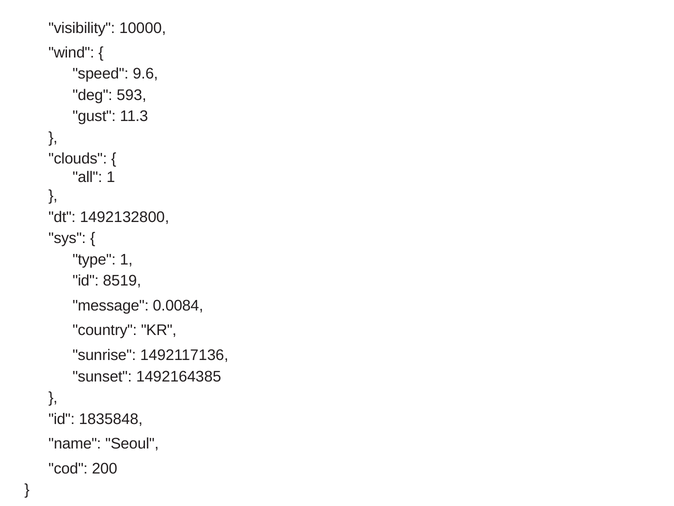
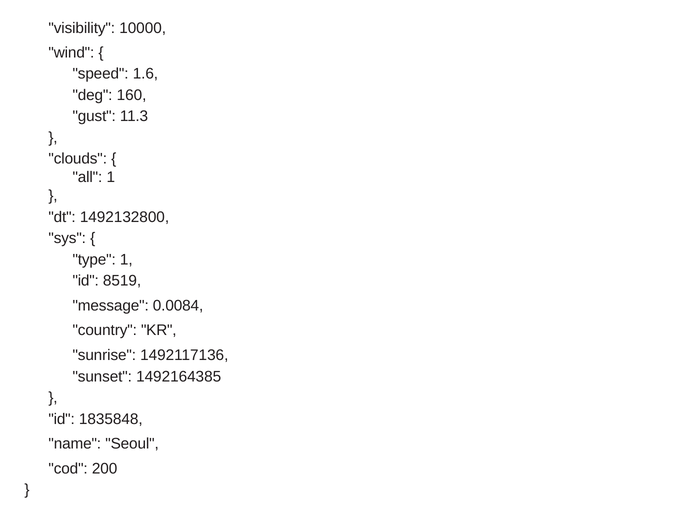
9.6: 9.6 -> 1.6
593: 593 -> 160
